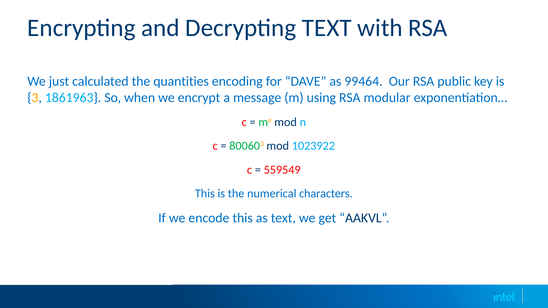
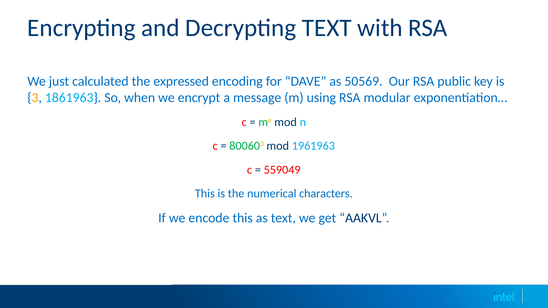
quantities: quantities -> expressed
99464: 99464 -> 50569
1023922: 1023922 -> 1961963
559549: 559549 -> 559049
